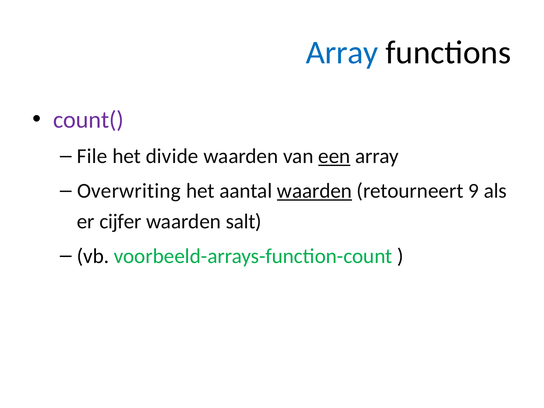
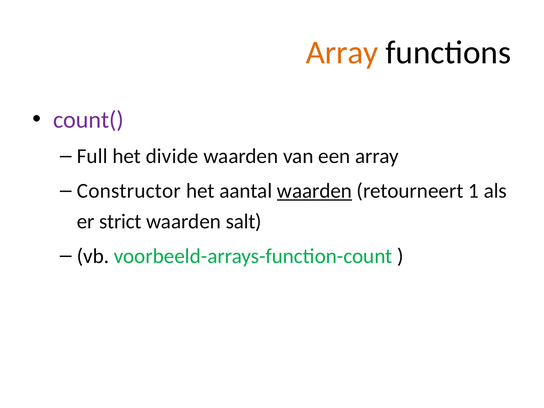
Array at (342, 53) colour: blue -> orange
File: File -> Full
een underline: present -> none
Overwriting: Overwriting -> Constructor
9: 9 -> 1
cijfer: cijfer -> strict
